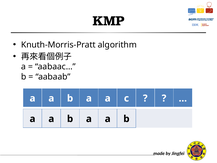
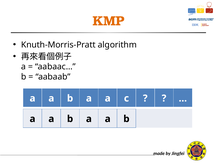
KMP colour: black -> orange
